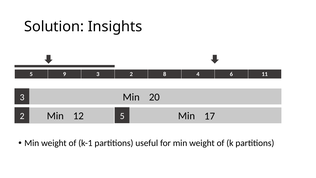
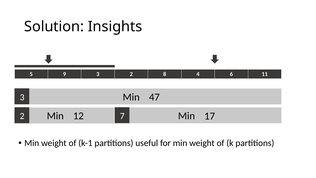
20: 20 -> 47
Min 5: 5 -> 7
